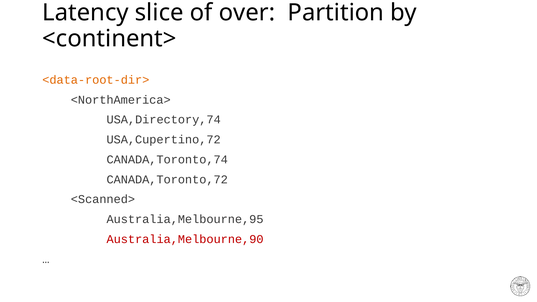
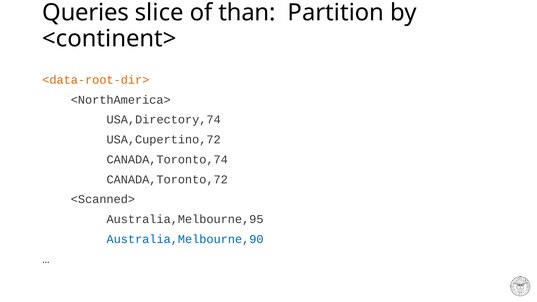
Latency: Latency -> Queries
over: over -> than
Australia,Melbourne,90 colour: red -> blue
